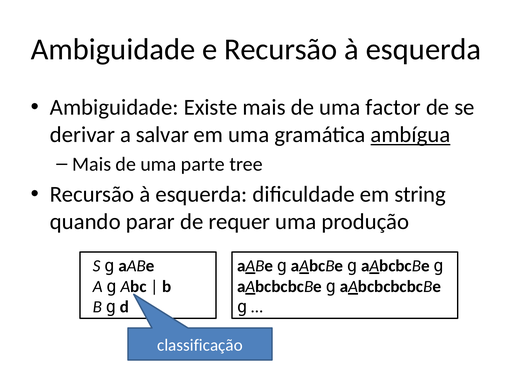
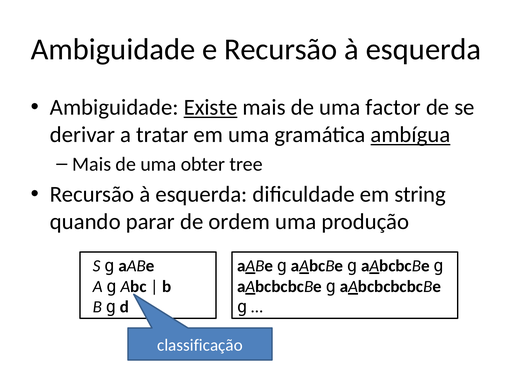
Existe underline: none -> present
salvar: salvar -> tratar
parte: parte -> obter
requer: requer -> ordem
